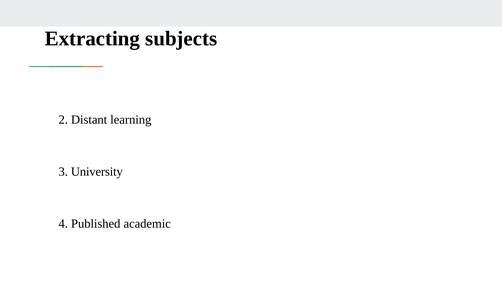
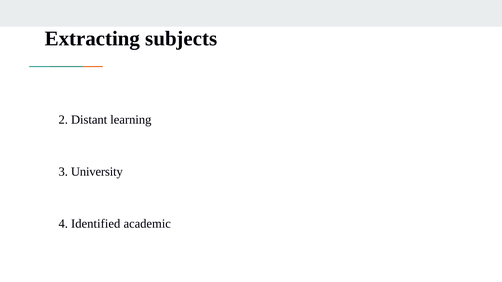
Published: Published -> Identified
